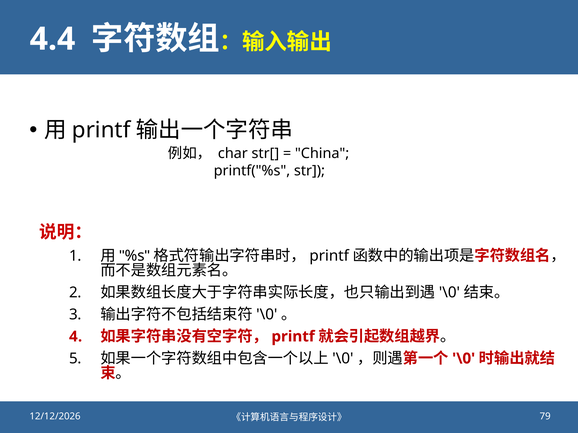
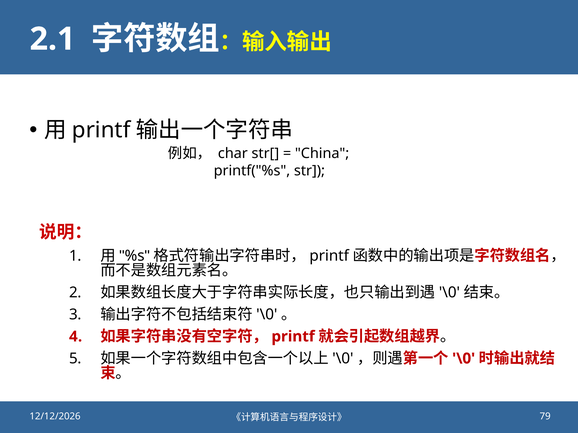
4.4: 4.4 -> 2.1
